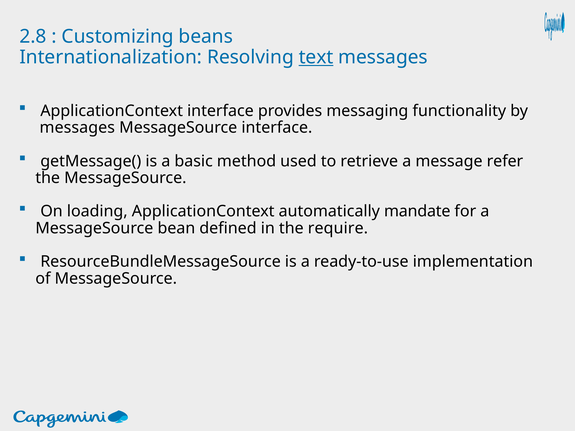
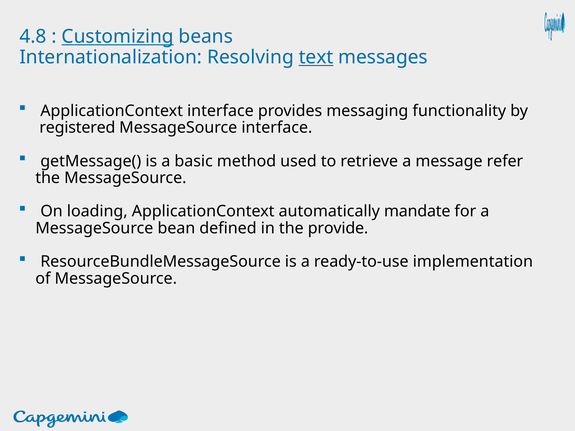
2.8: 2.8 -> 4.8
Customizing underline: none -> present
messages at (77, 128): messages -> registered
require: require -> provide
